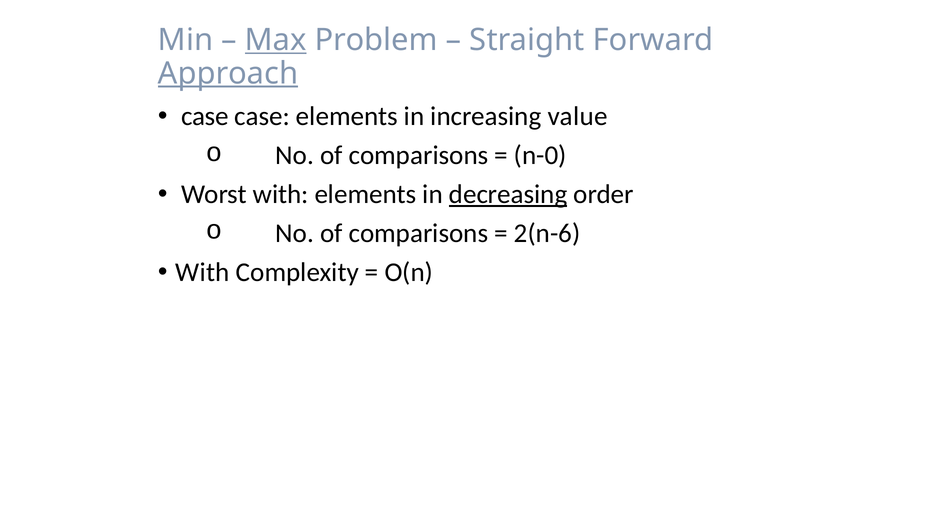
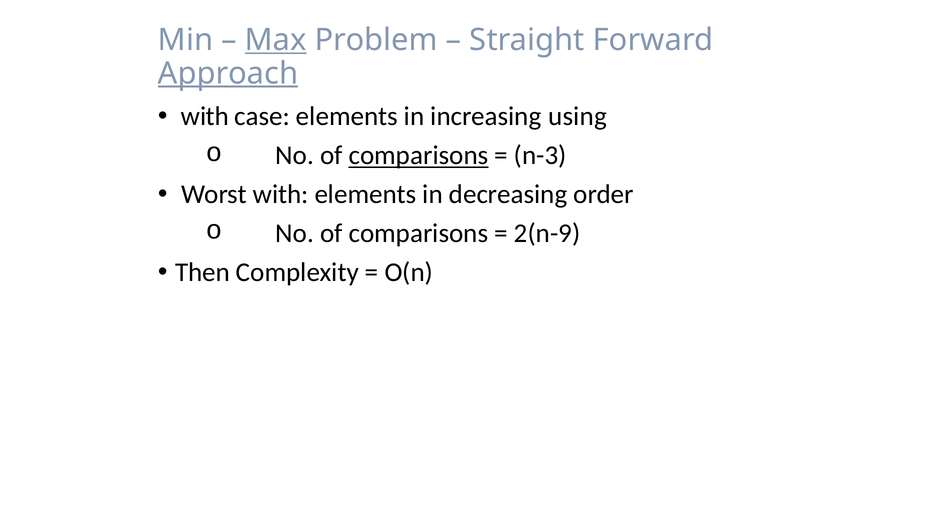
case at (205, 117): case -> with
value: value -> using
comparisons at (419, 156) underline: none -> present
n-0: n-0 -> n-3
decreasing underline: present -> none
2(n-6: 2(n-6 -> 2(n-9
With at (202, 272): With -> Then
